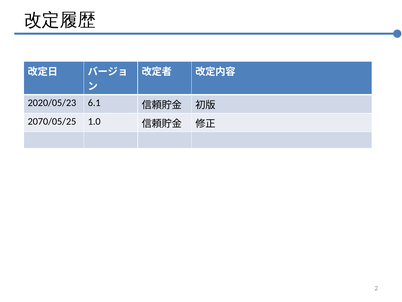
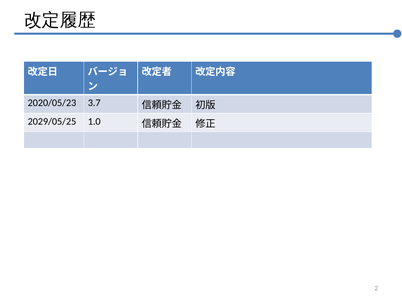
6.1: 6.1 -> 3.7
2070/05/25: 2070/05/25 -> 2029/05/25
